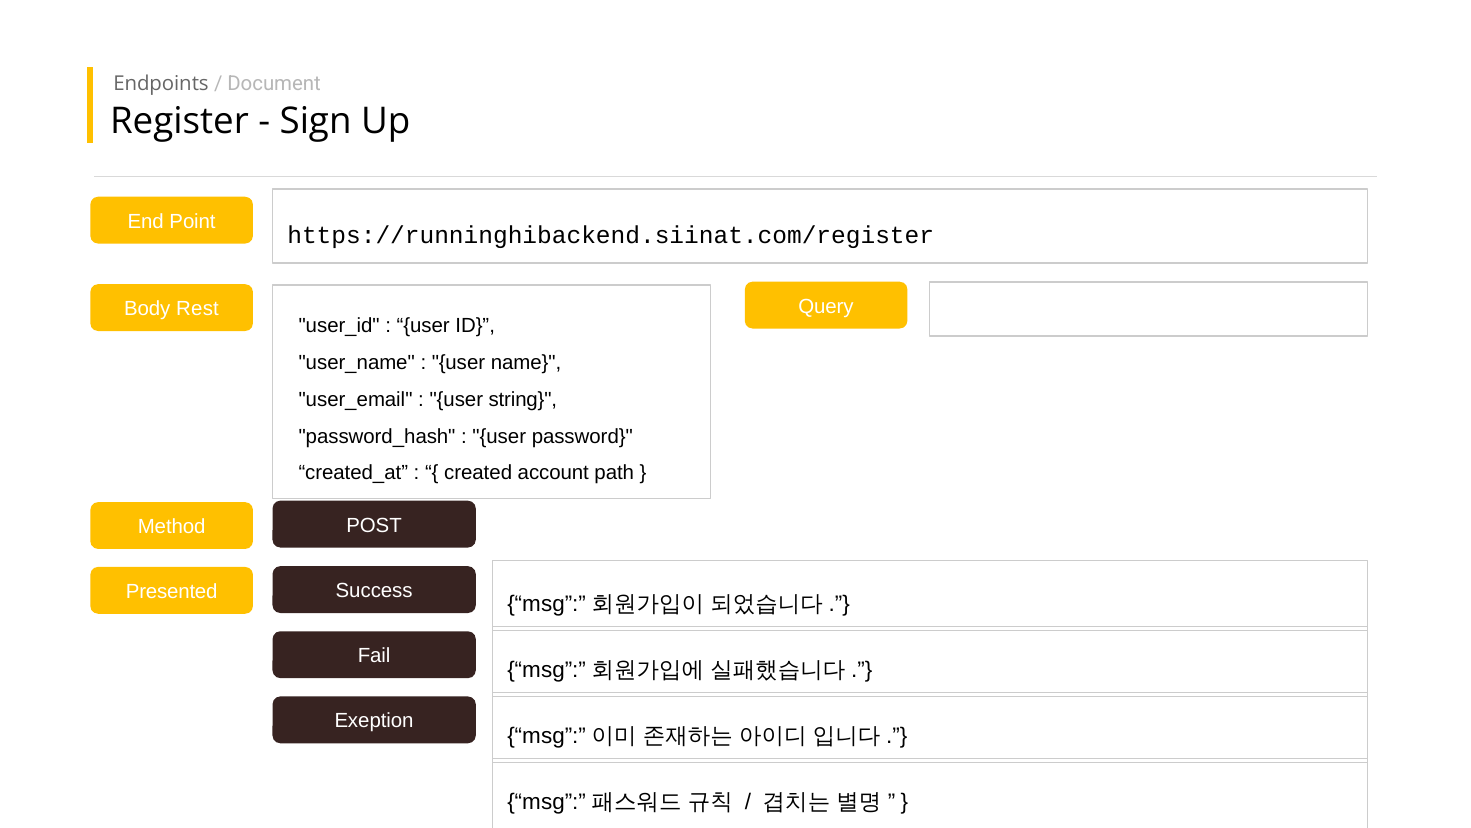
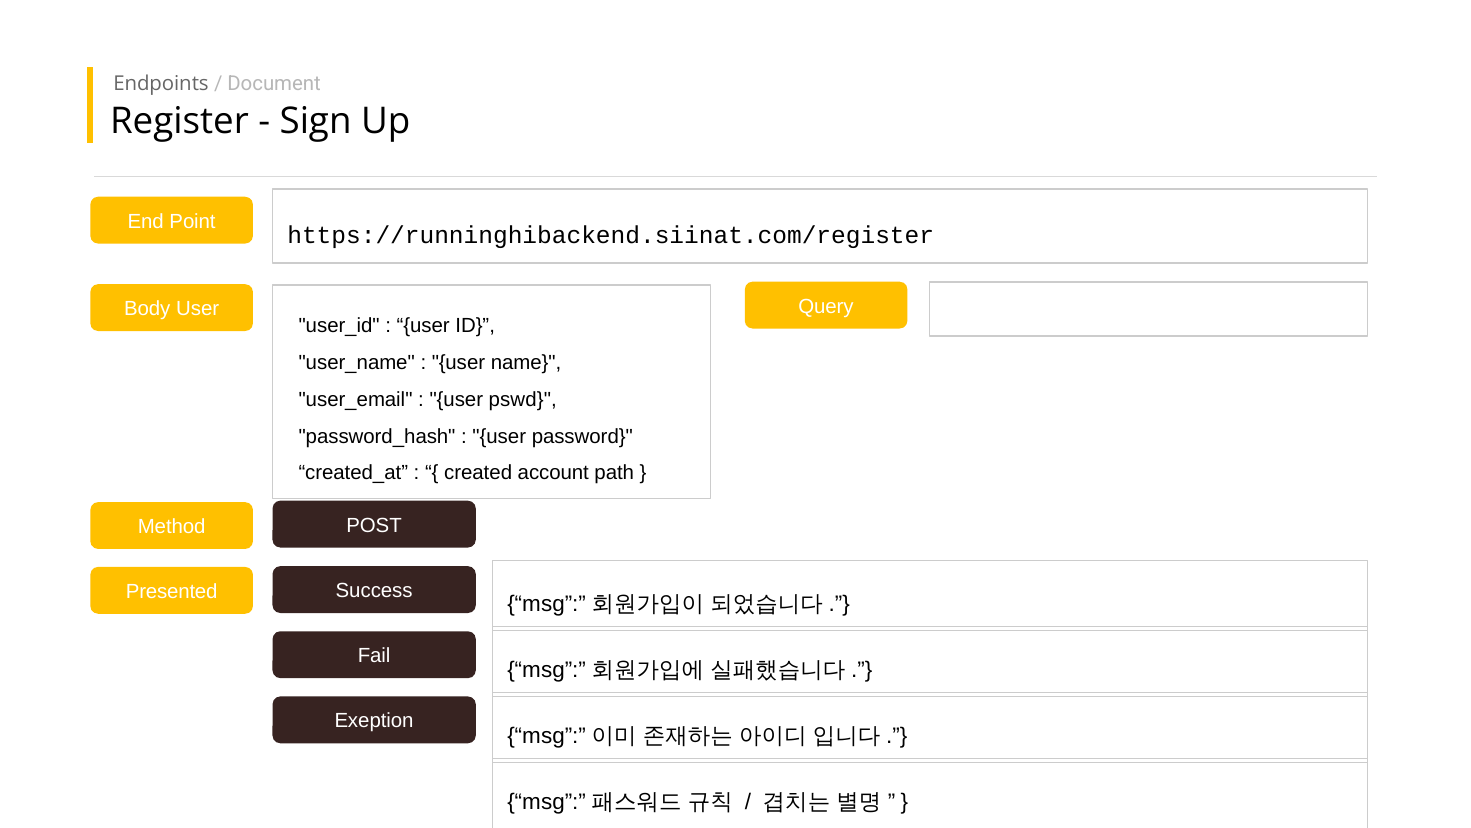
Body Rest: Rest -> User
string: string -> pswd
